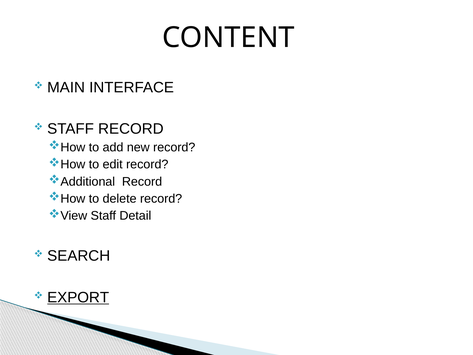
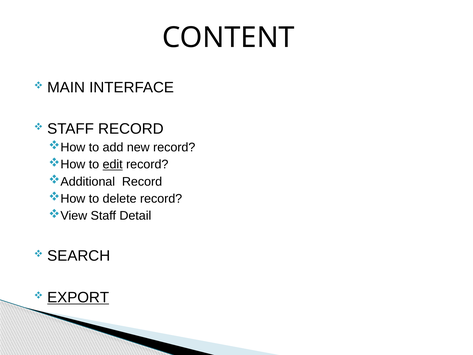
edit underline: none -> present
